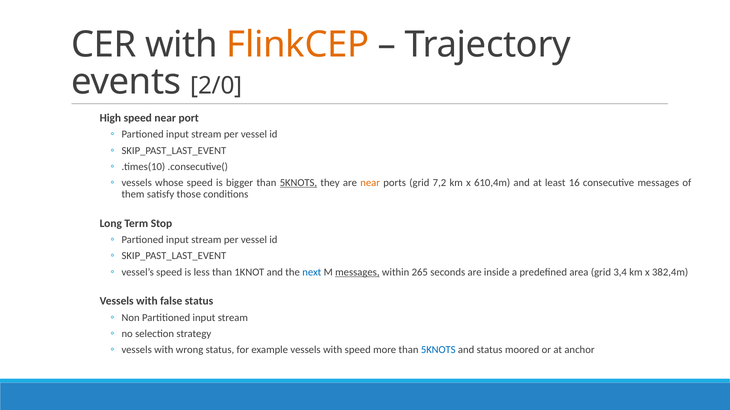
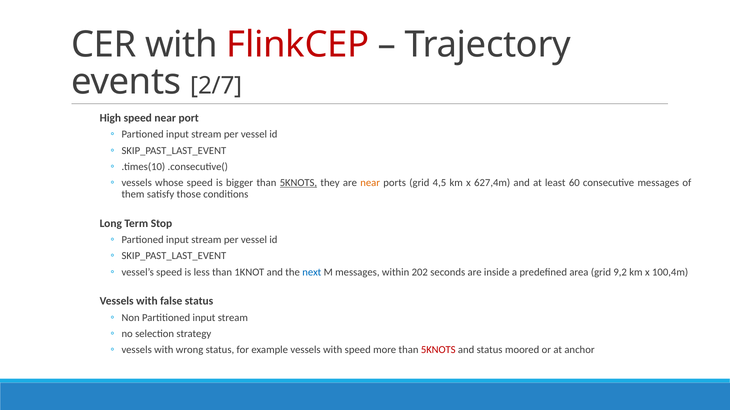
FlinkCEP colour: orange -> red
2/0: 2/0 -> 2/7
7,2: 7,2 -> 4,5
610,4m: 610,4m -> 627,4m
16: 16 -> 60
messages at (357, 272) underline: present -> none
265: 265 -> 202
3,4: 3,4 -> 9,2
382,4m: 382,4m -> 100,4m
5KNOTS at (438, 350) colour: blue -> red
